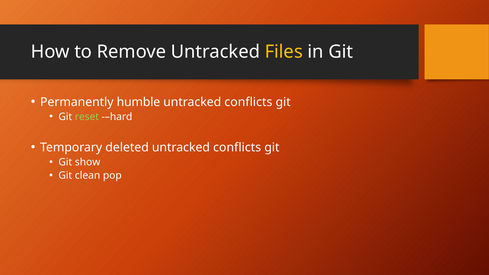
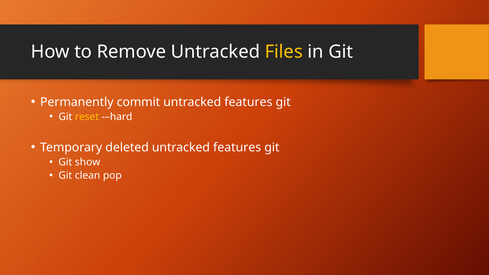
humble: humble -> commit
conflicts at (248, 102): conflicts -> features
reset colour: light green -> yellow
conflicts at (237, 147): conflicts -> features
